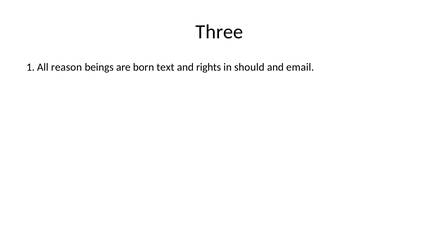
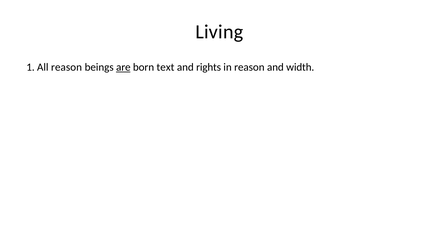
Three: Three -> Living
are underline: none -> present
in should: should -> reason
email: email -> width
